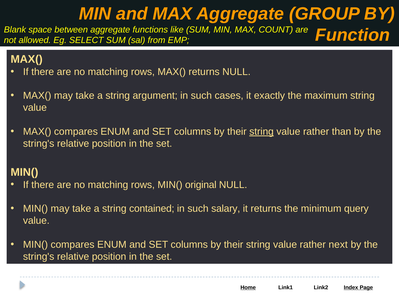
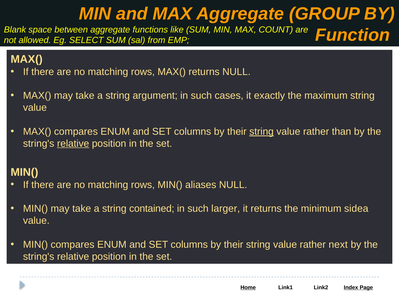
relative at (73, 144) underline: none -> present
original: original -> aliases
salary: salary -> larger
query: query -> sidea
